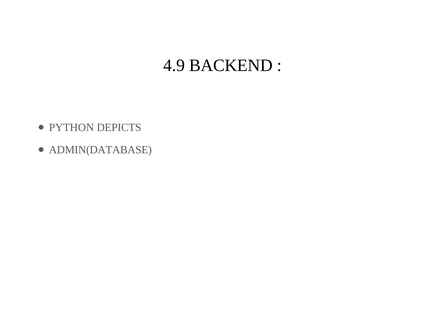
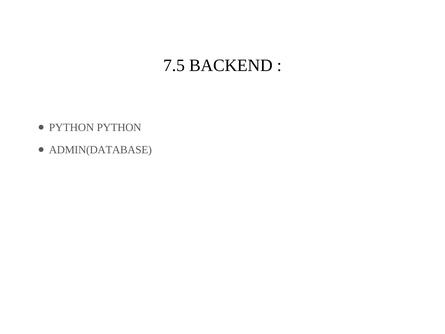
4.9: 4.9 -> 7.5
PYTHON DEPICTS: DEPICTS -> PYTHON
